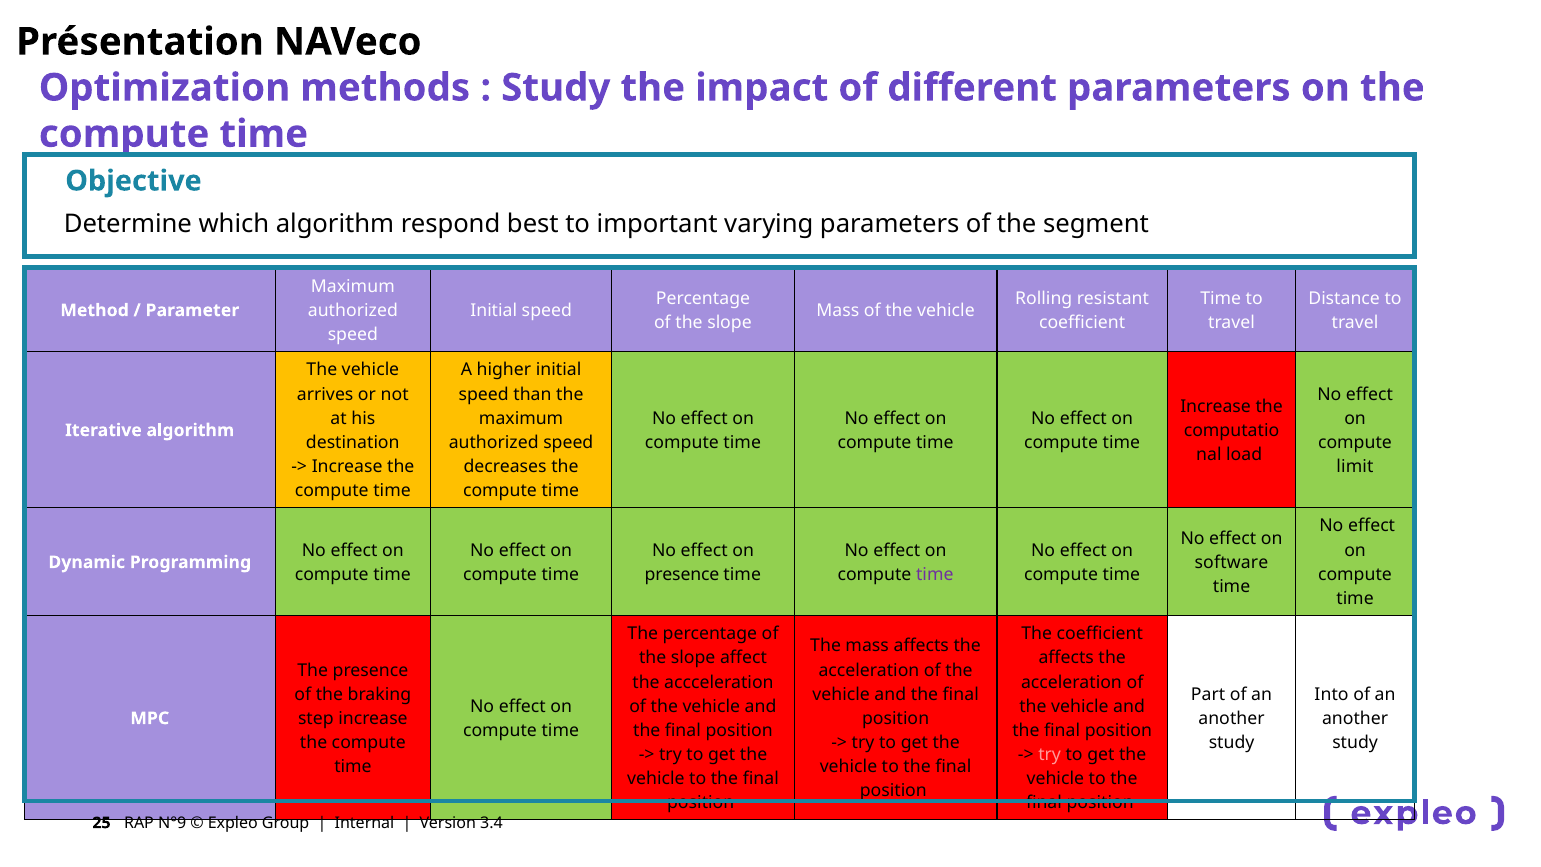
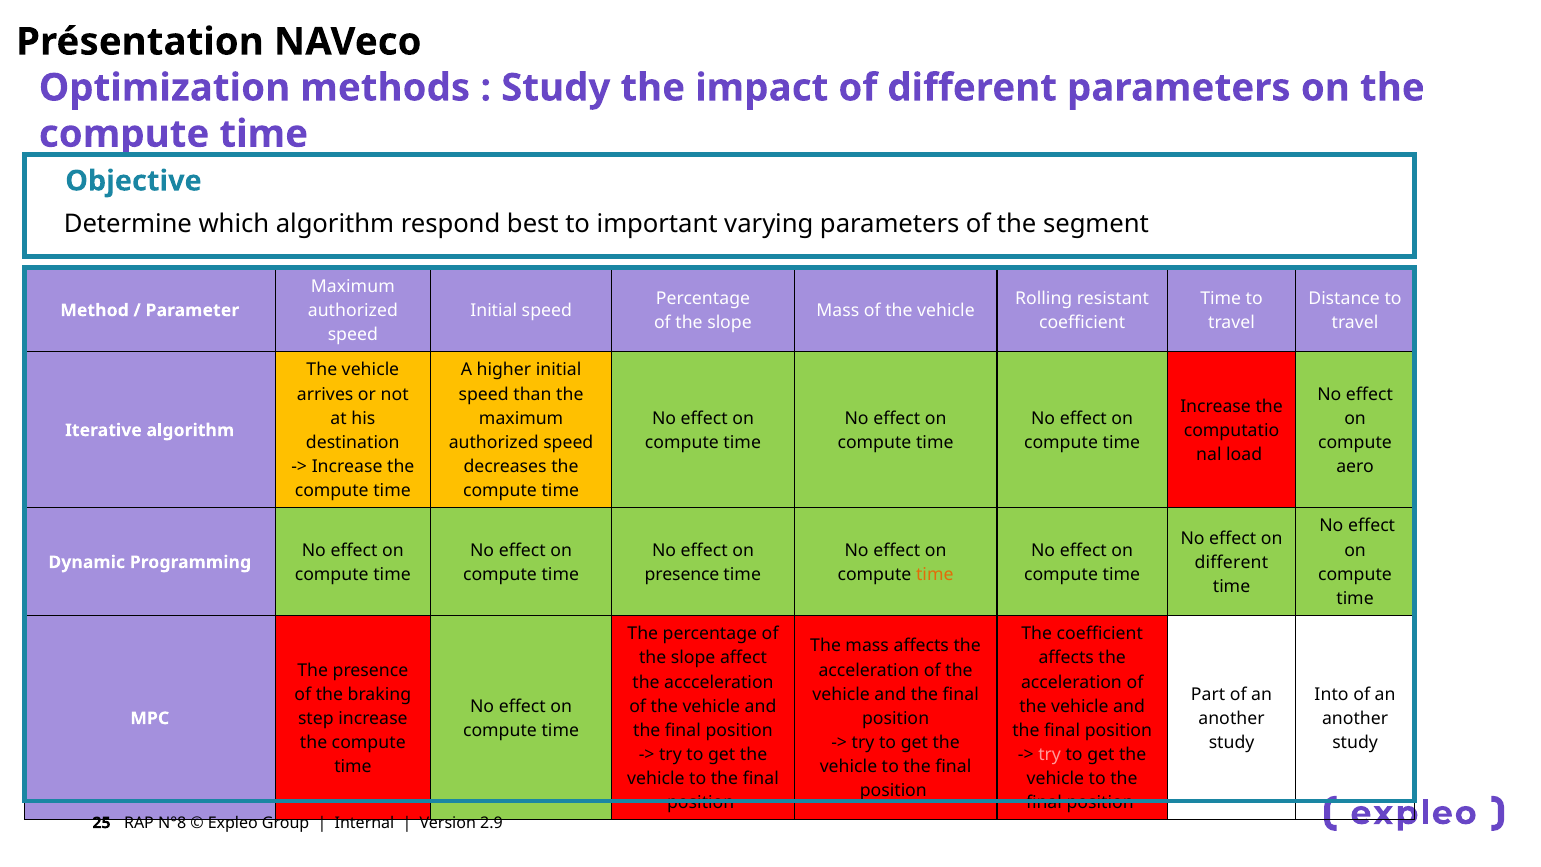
limit: limit -> aero
software at (1231, 562): software -> different
time at (935, 574) colour: purple -> orange
N°9: N°9 -> N°8
3.4: 3.4 -> 2.9
